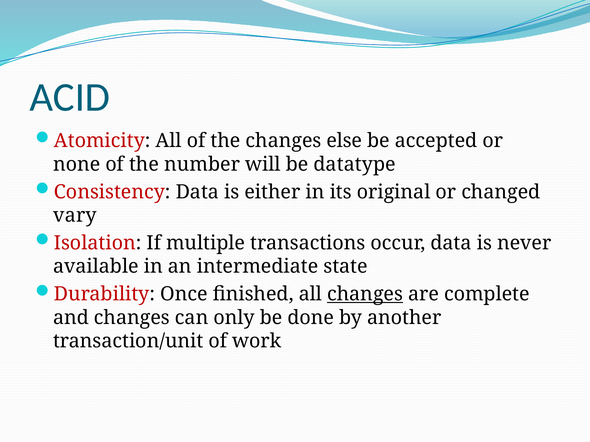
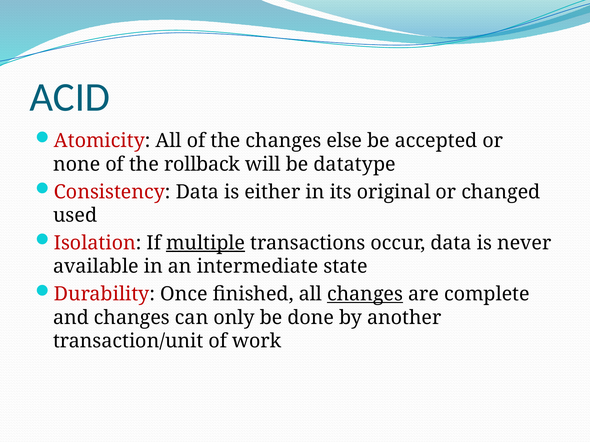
number: number -> rollback
vary: vary -> used
multiple underline: none -> present
